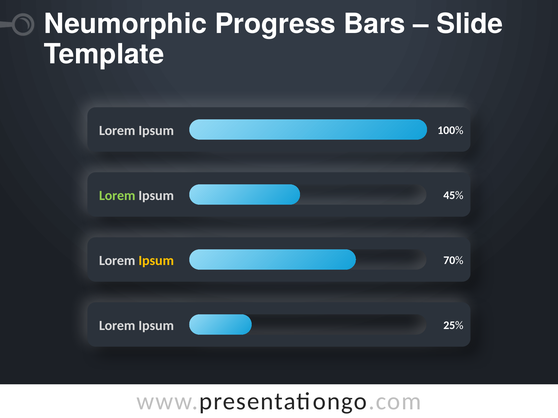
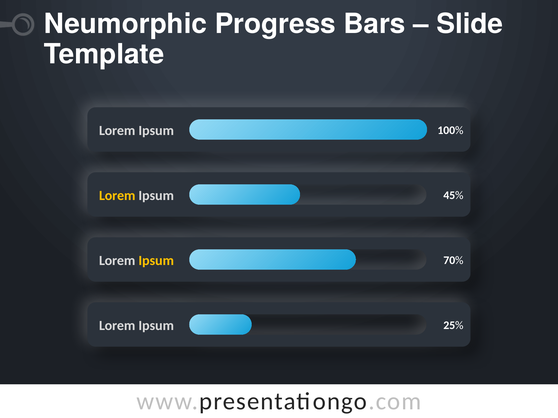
Lorem at (117, 196) colour: light green -> yellow
